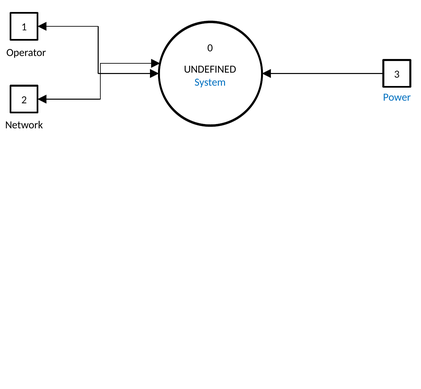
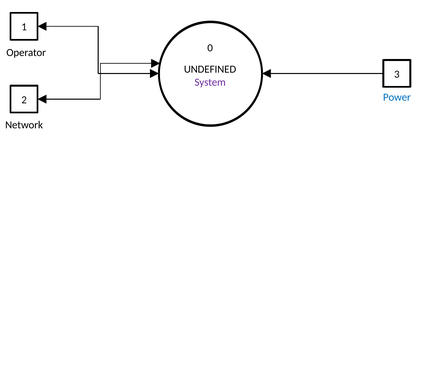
System colour: blue -> purple
